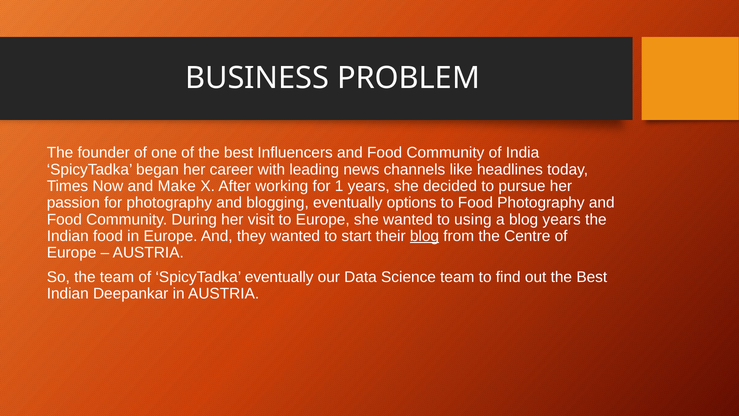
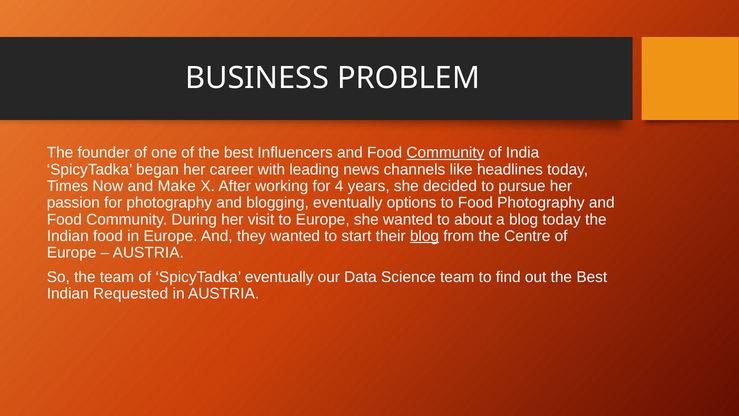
Community at (445, 153) underline: none -> present
1: 1 -> 4
using: using -> about
blog years: years -> today
Deepankar: Deepankar -> Requested
